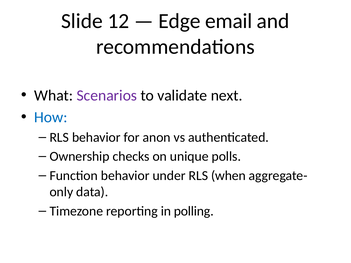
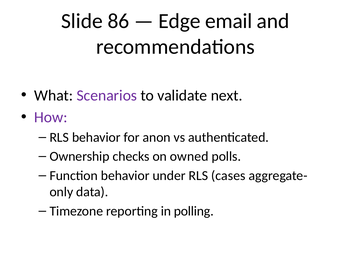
12: 12 -> 86
How colour: blue -> purple
unique: unique -> owned
when: when -> cases
